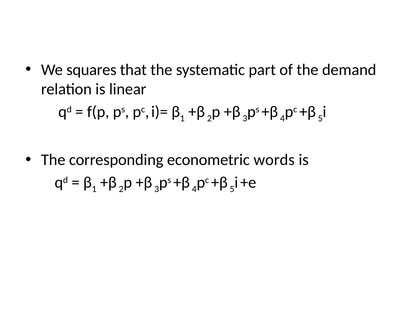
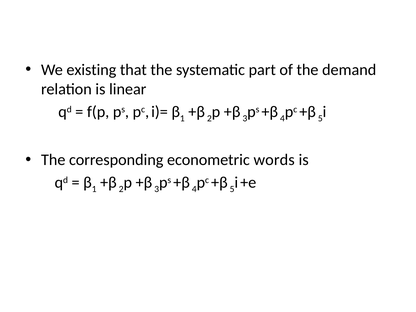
squares: squares -> existing
